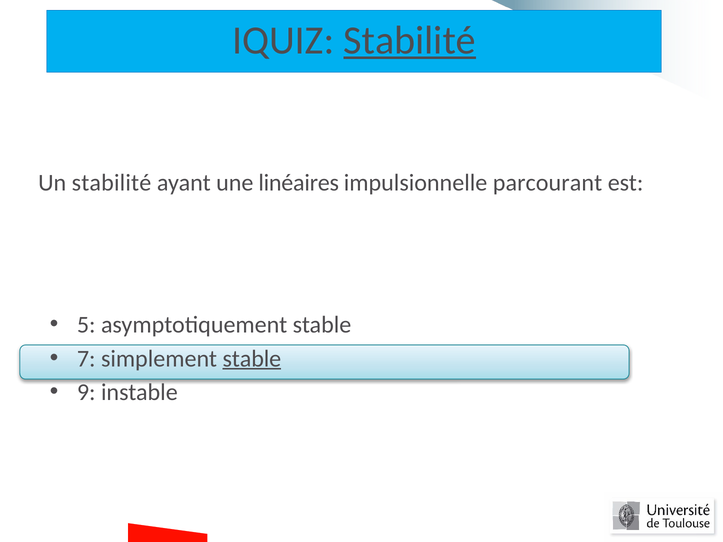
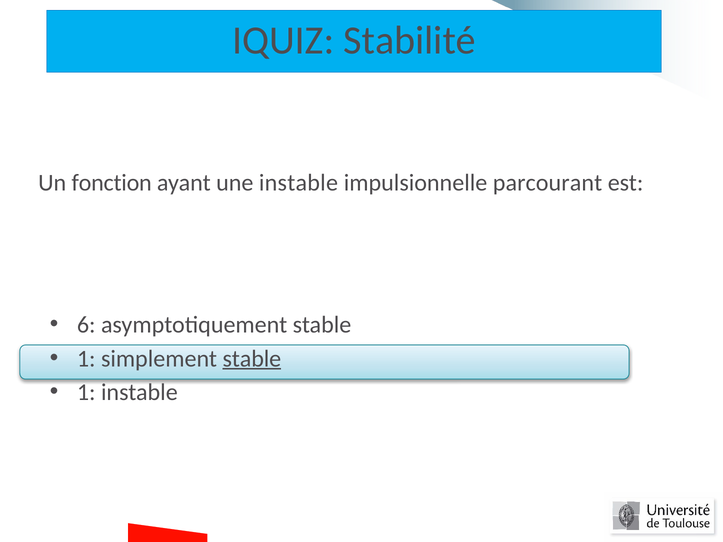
Stabilité at (410, 41) underline: present -> none
Un stabilité: stabilité -> fonction
une linéaires: linéaires -> instable
5: 5 -> 6
7 at (86, 359): 7 -> 1
9 at (86, 392): 9 -> 1
